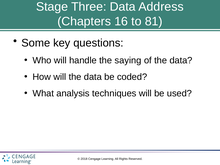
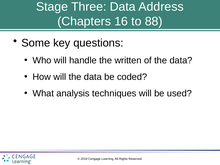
81: 81 -> 88
saying: saying -> written
